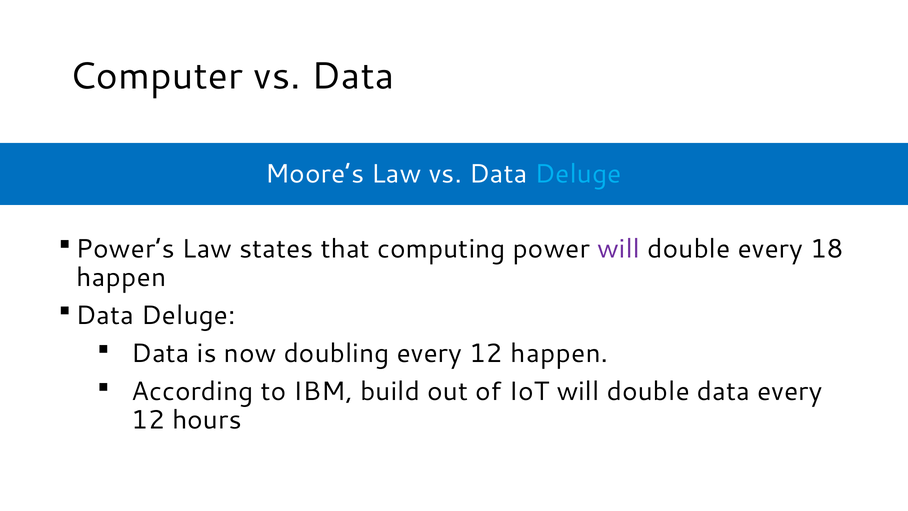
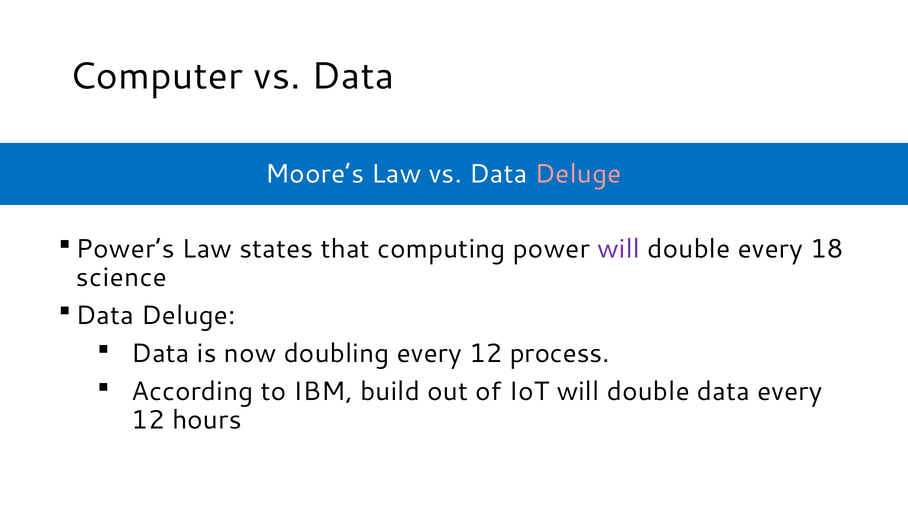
Deluge at (578, 174) colour: light blue -> pink
happen at (121, 277): happen -> science
12 happen: happen -> process
